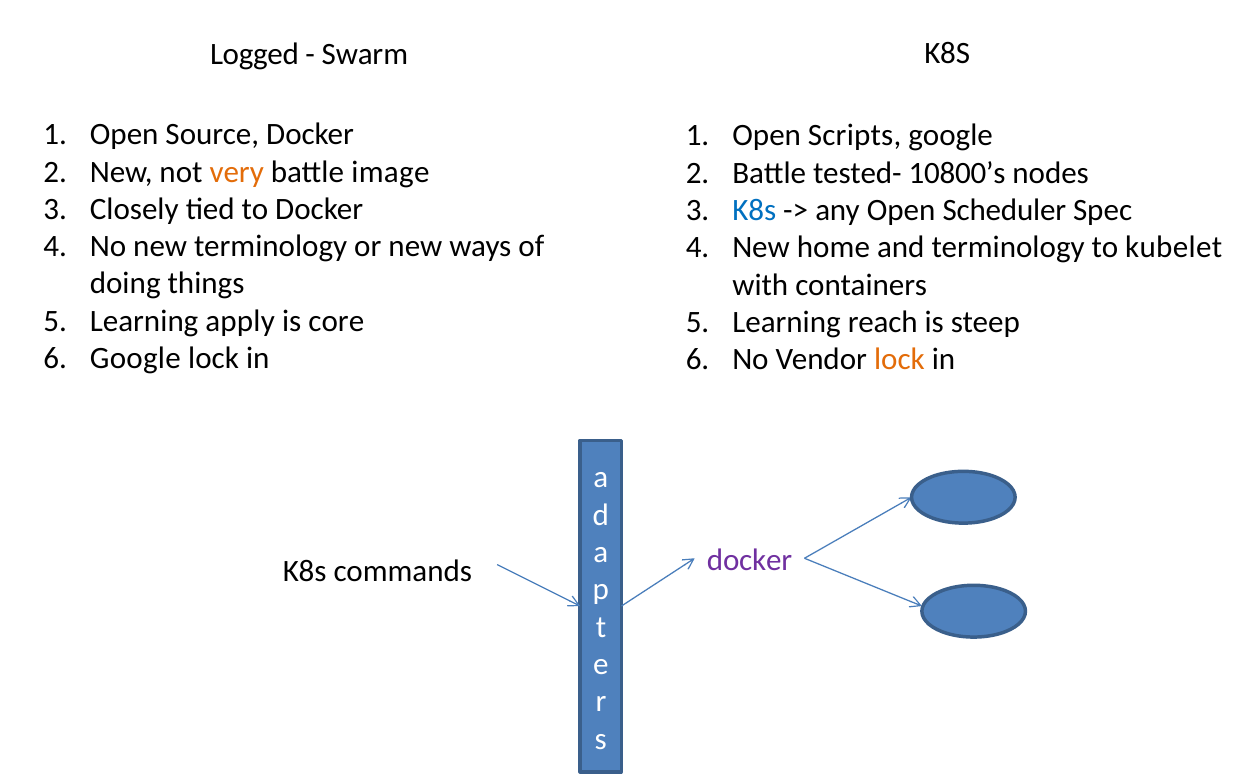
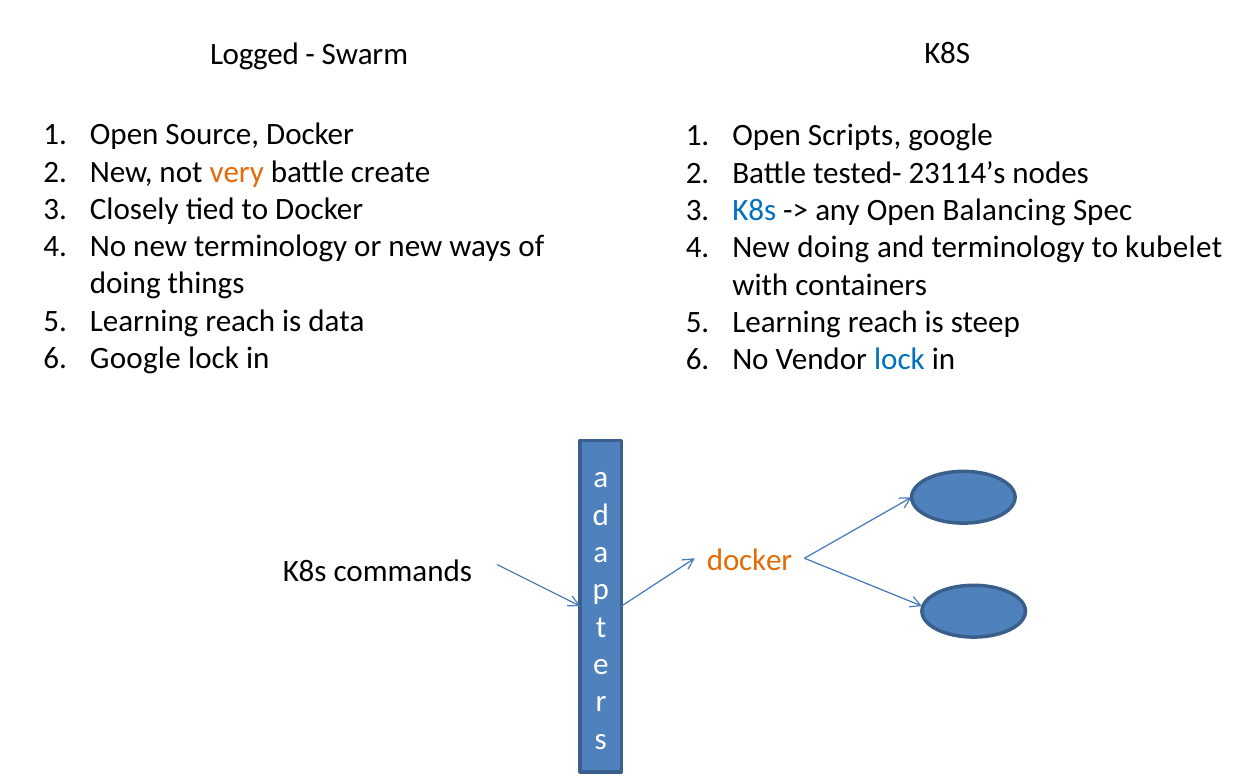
image: image -> create
10800’s: 10800’s -> 23114’s
Scheduler: Scheduler -> Balancing
New home: home -> doing
apply at (240, 321): apply -> reach
core: core -> data
lock at (899, 359) colour: orange -> blue
docker at (750, 560) colour: purple -> orange
